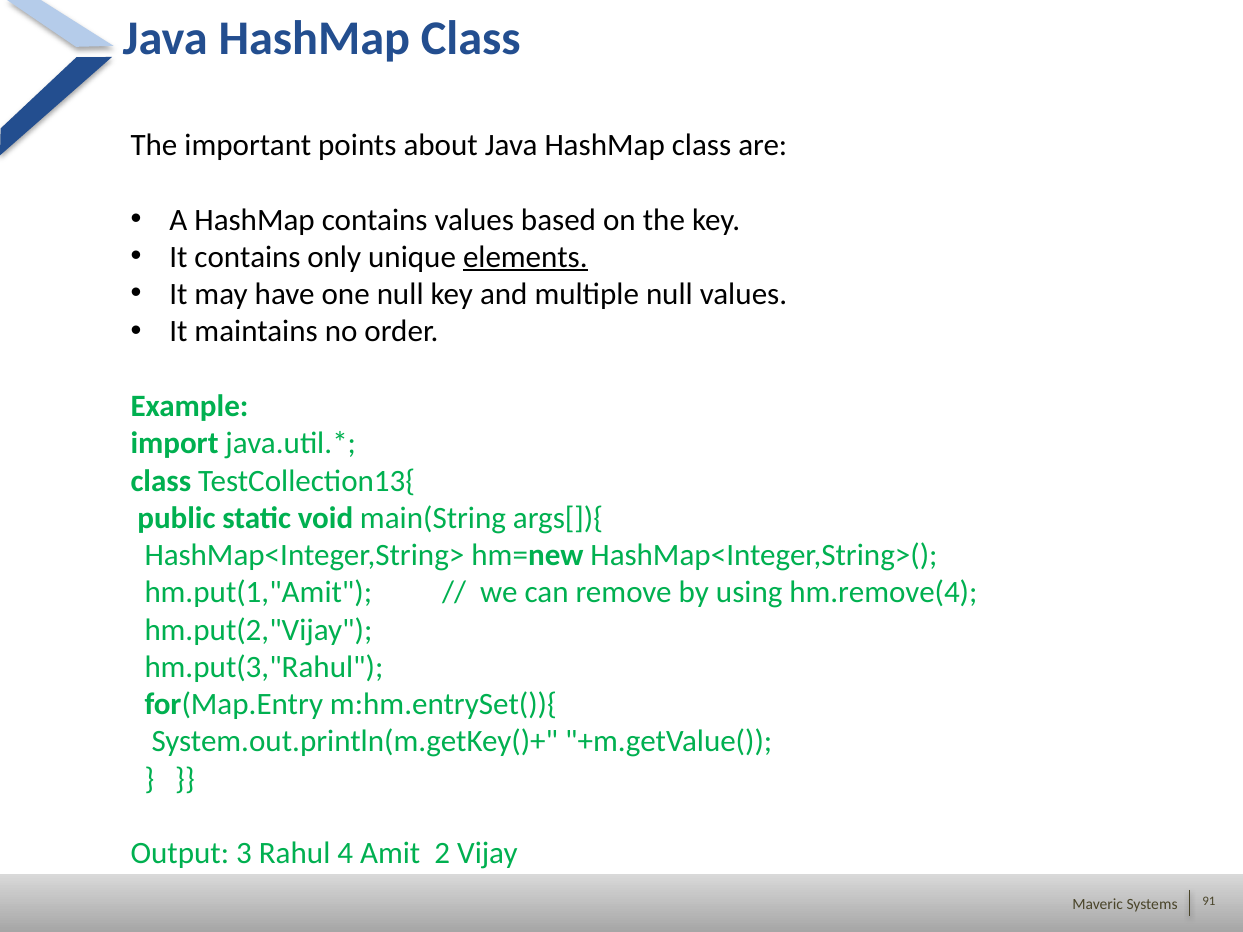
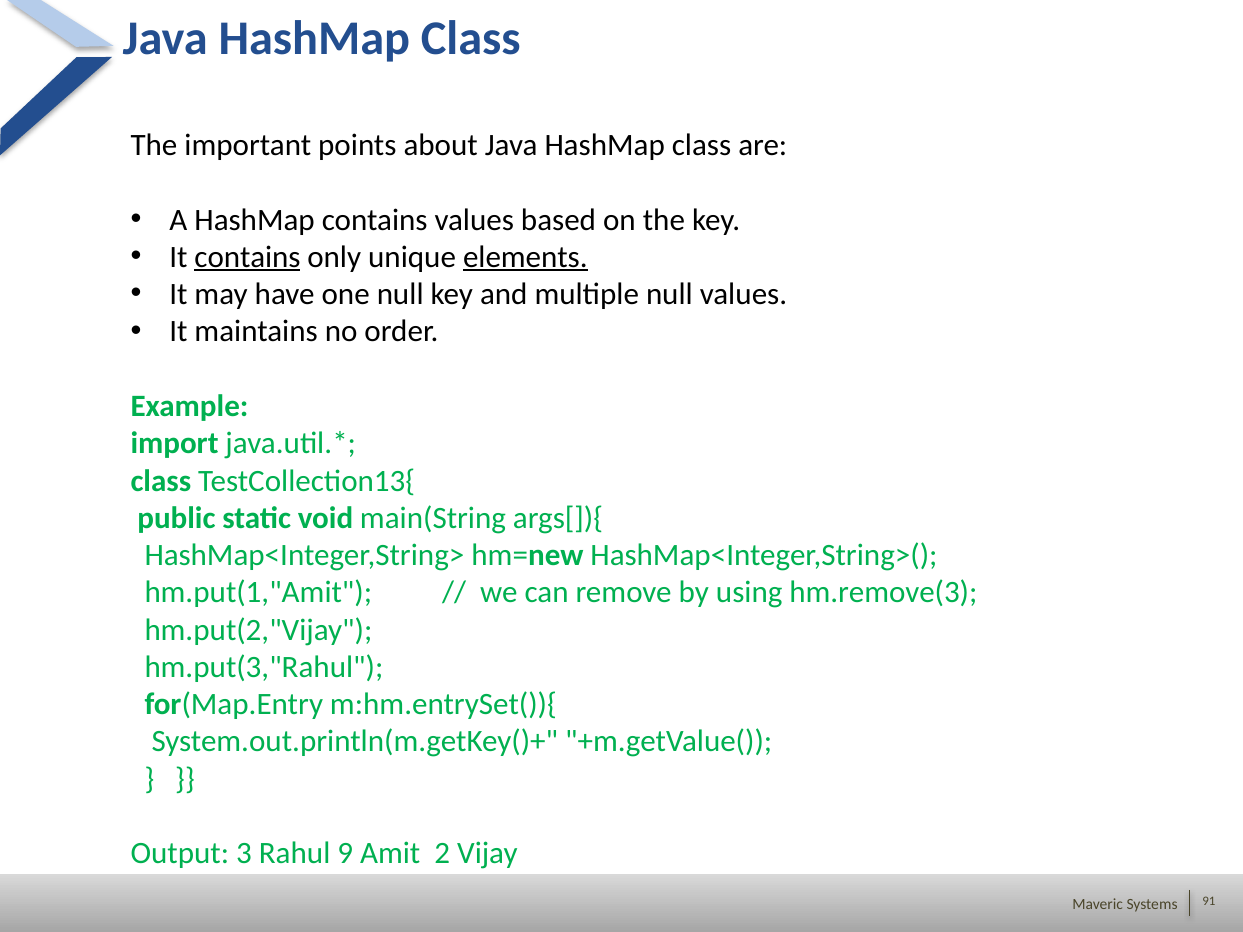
contains at (247, 257) underline: none -> present
hm.remove(4: hm.remove(4 -> hm.remove(3
4: 4 -> 9
